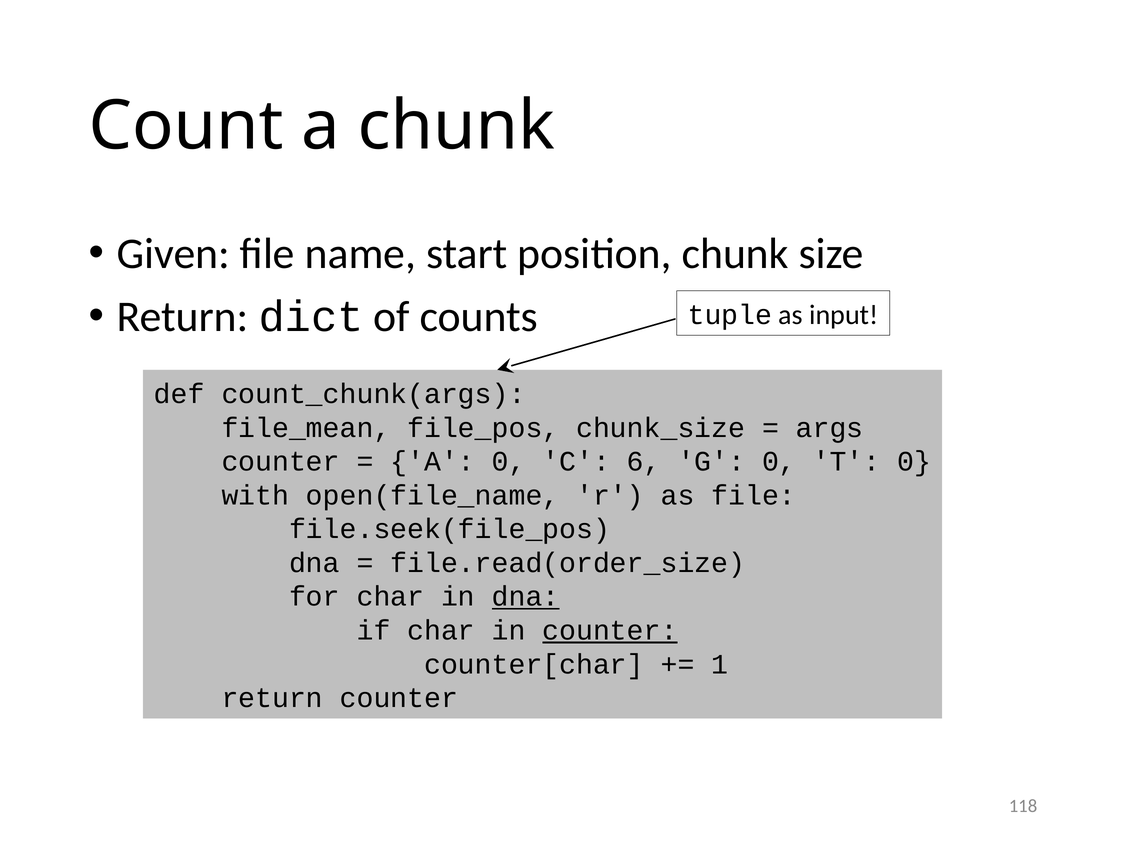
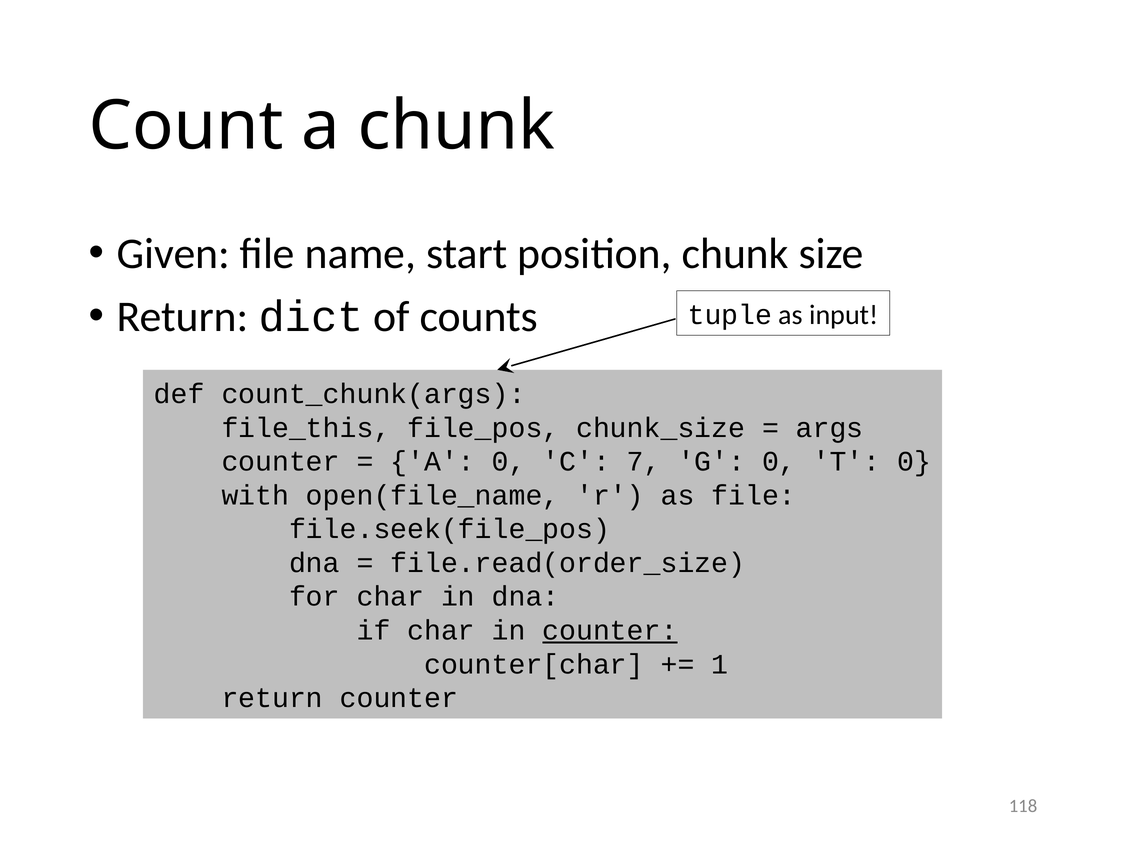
file_mean: file_mean -> file_this
6: 6 -> 7
dna at (526, 597) underline: present -> none
